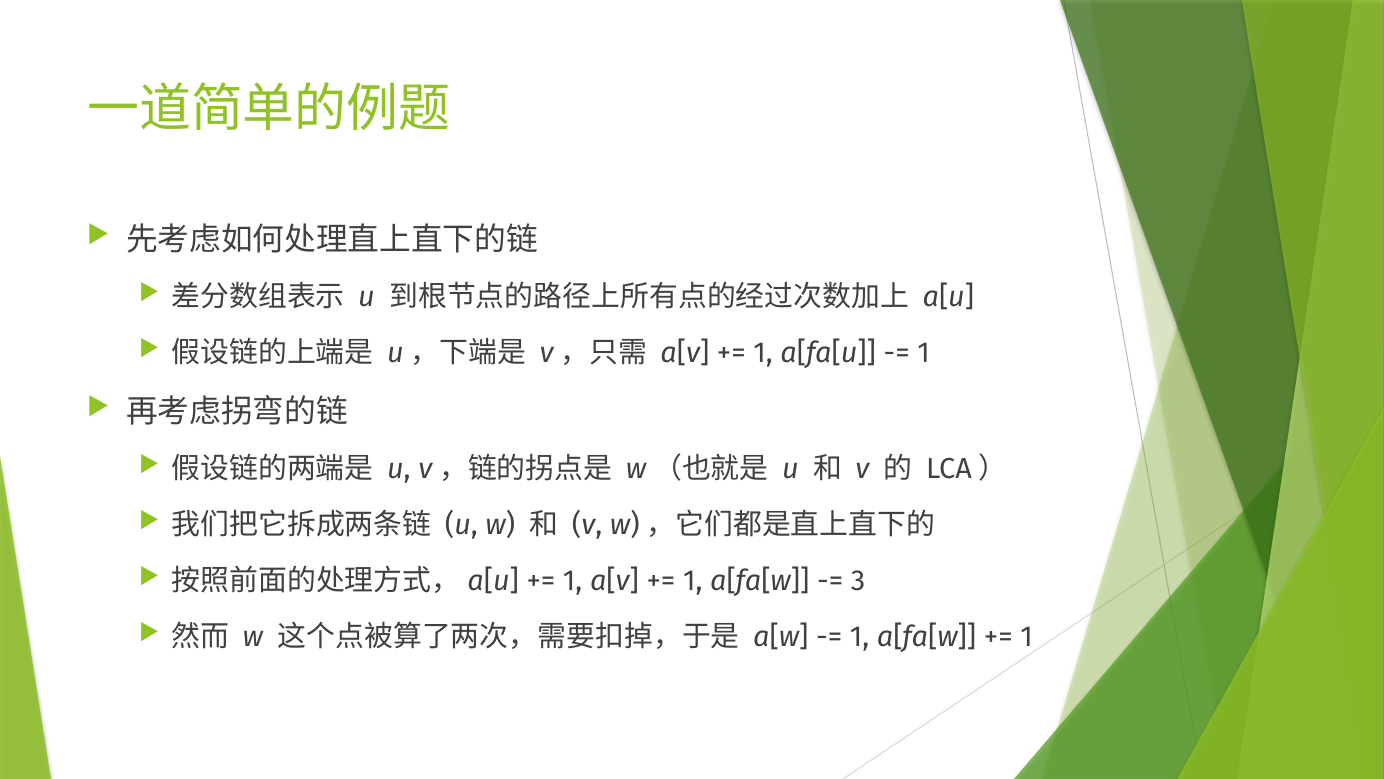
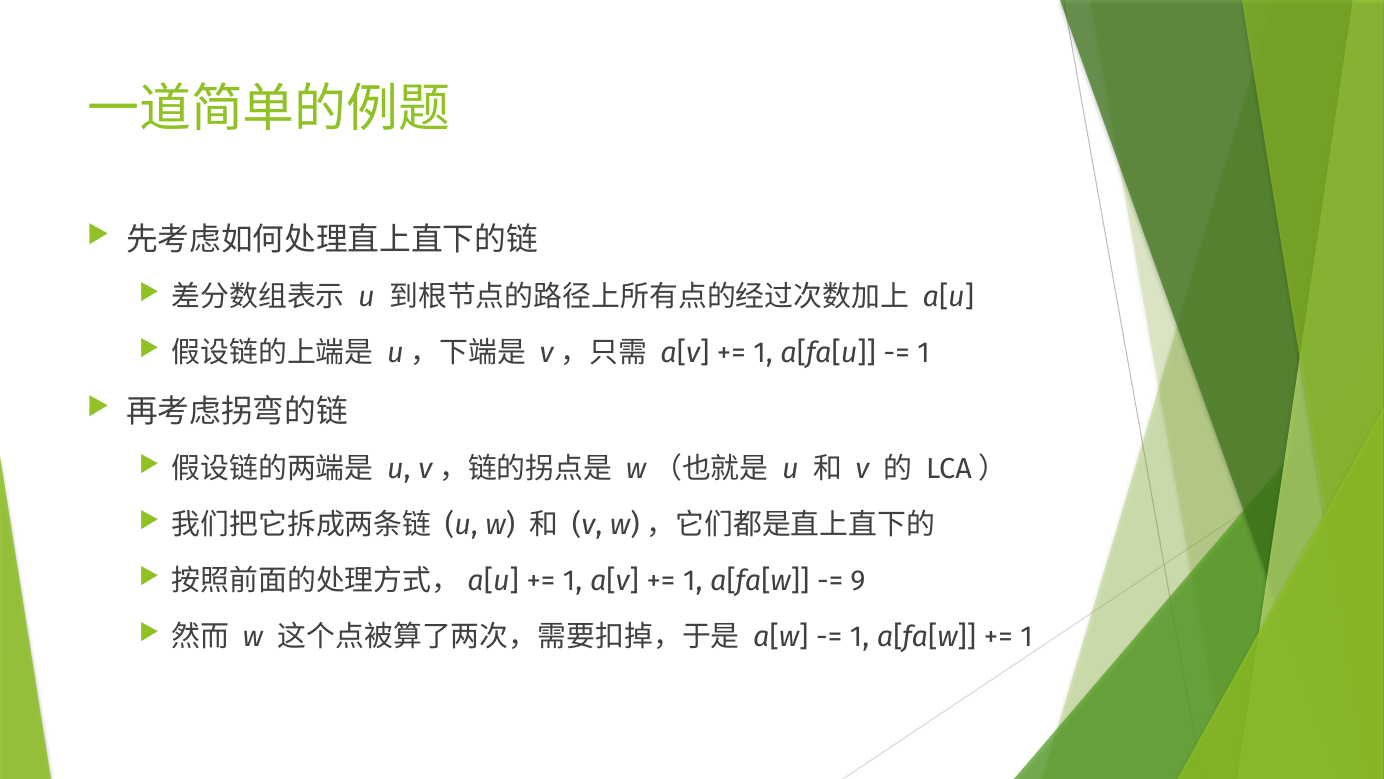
3: 3 -> 9
